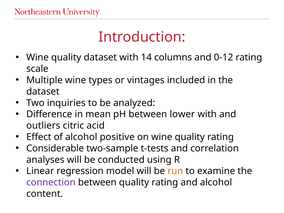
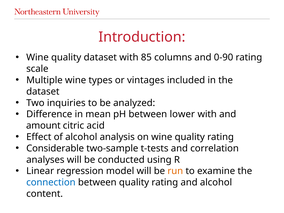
14: 14 -> 85
0-12: 0-12 -> 0-90
outliers: outliers -> amount
positive: positive -> analysis
connection colour: purple -> blue
